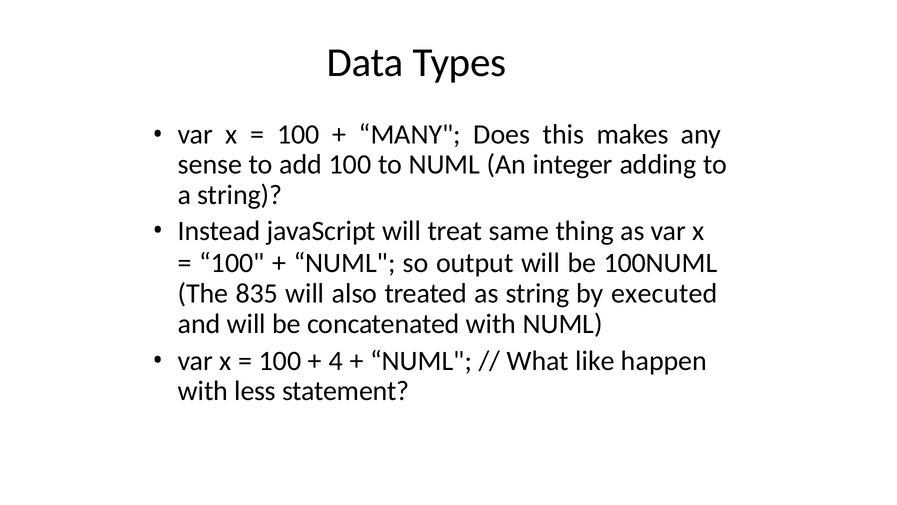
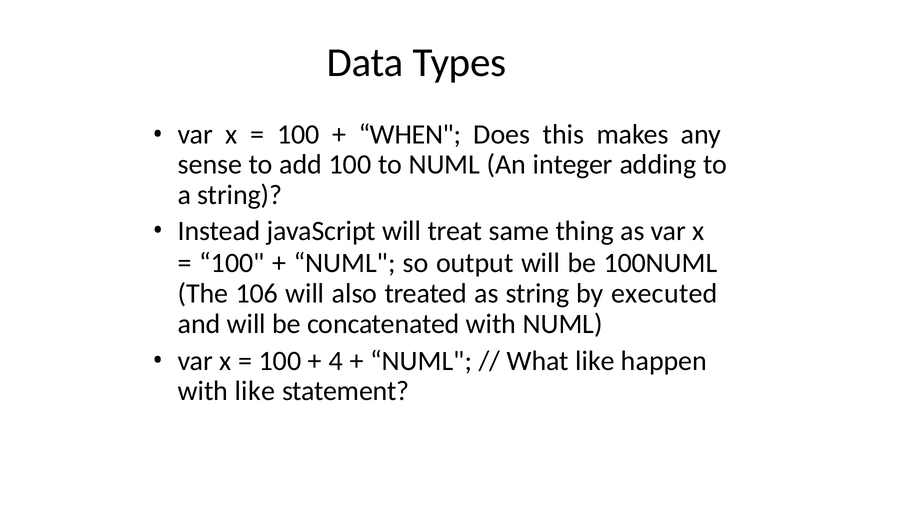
MANY: MANY -> WHEN
835: 835 -> 106
with less: less -> like
